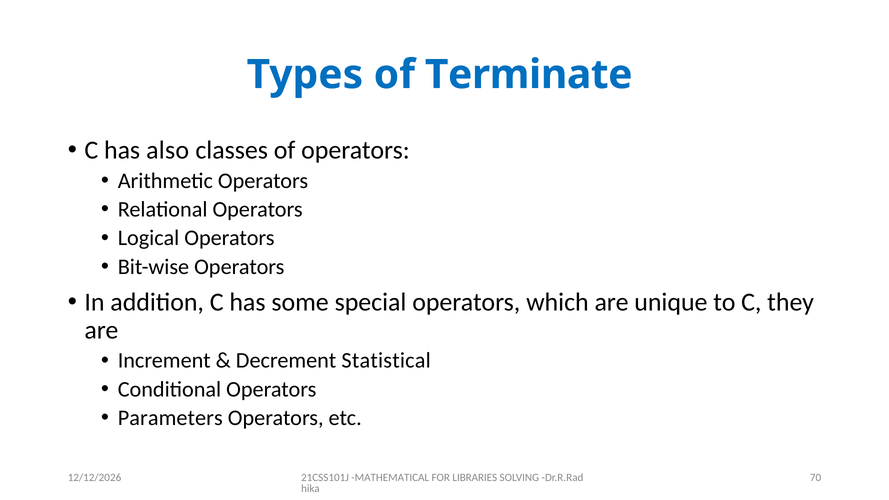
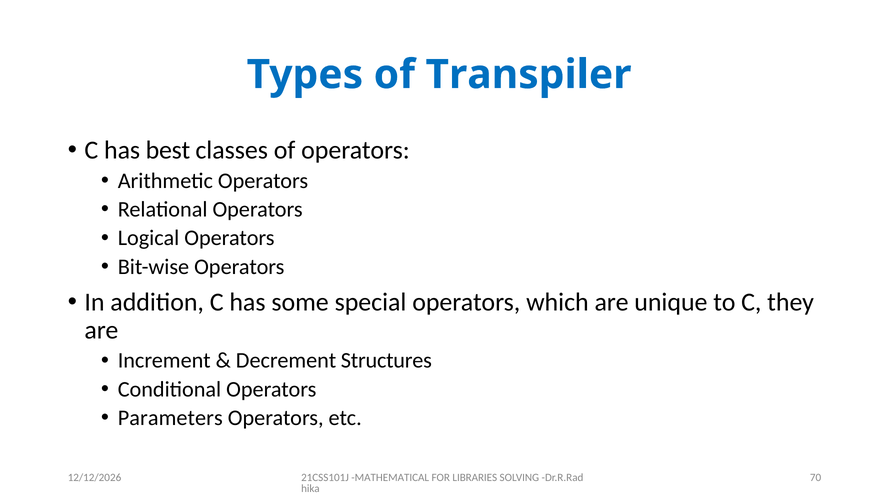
Terminate: Terminate -> Transpiler
also: also -> best
Statistical: Statistical -> Structures
